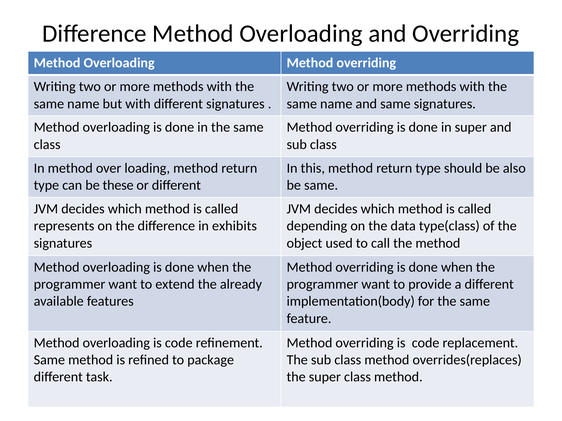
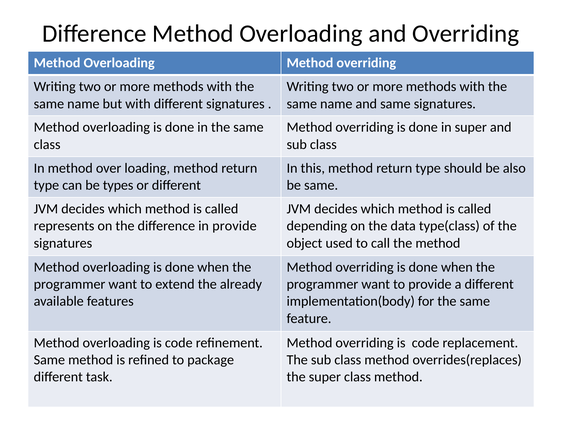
these: these -> types
in exhibits: exhibits -> provide
